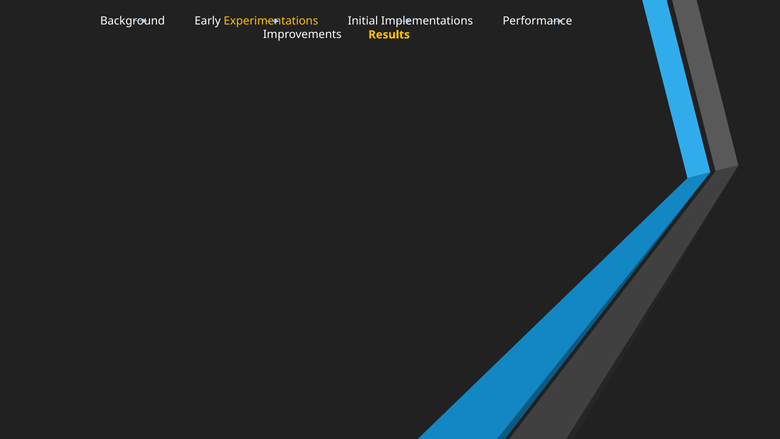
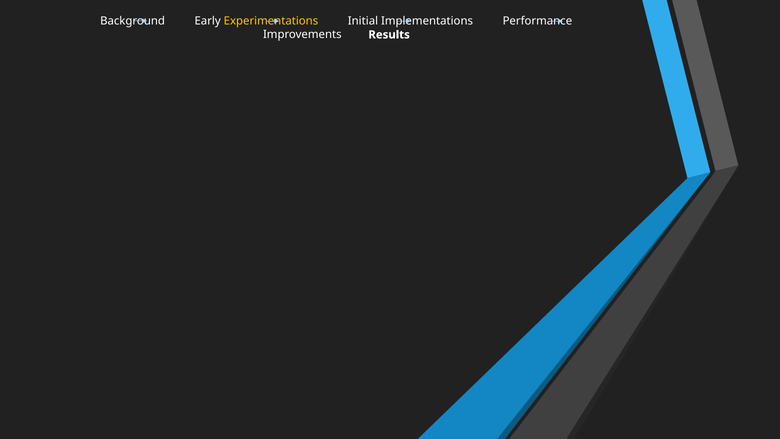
Results colour: yellow -> white
